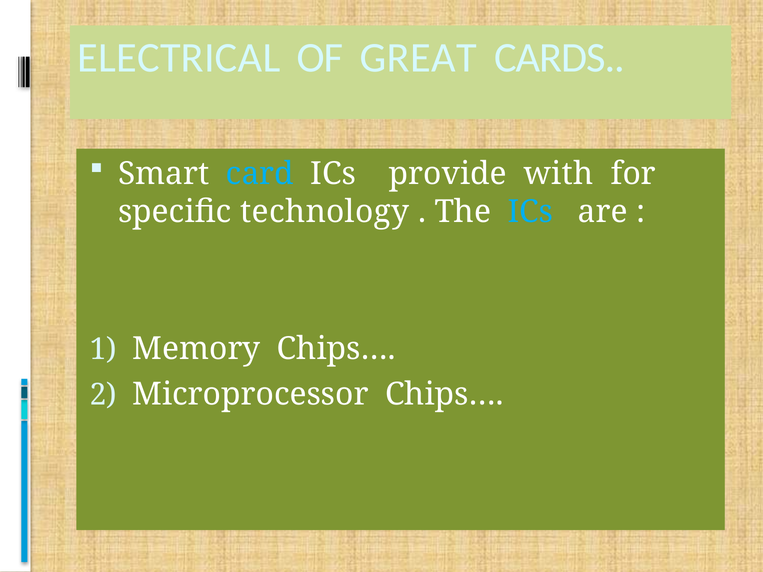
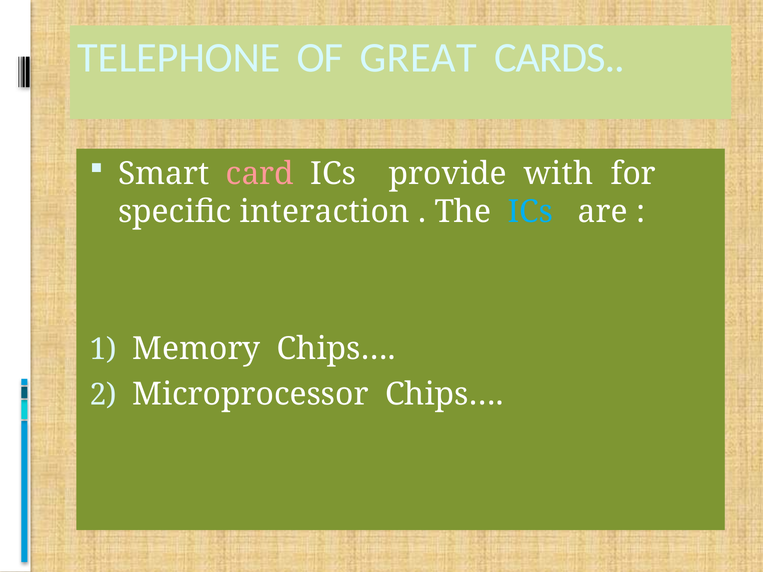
ELECTRICAL: ELECTRICAL -> TELEPHONE
card colour: light blue -> pink
technology: technology -> interaction
